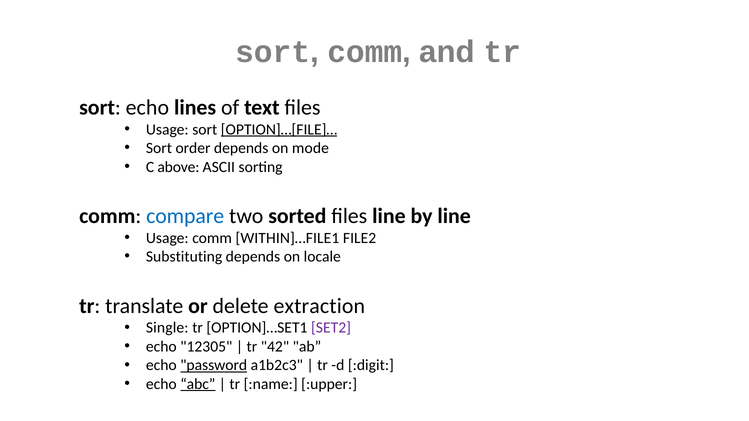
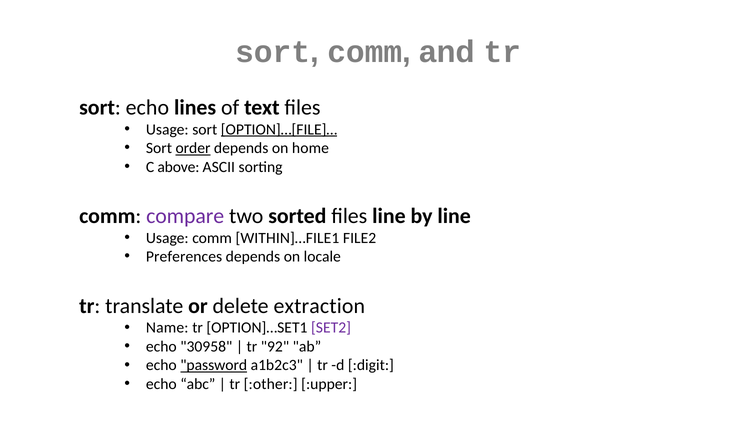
order underline: none -> present
mode: mode -> home
compare colour: blue -> purple
Substituting: Substituting -> Preferences
Single: Single -> Name
12305: 12305 -> 30958
42: 42 -> 92
abc underline: present -> none
:name: :name -> :other
